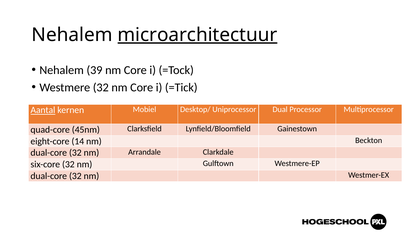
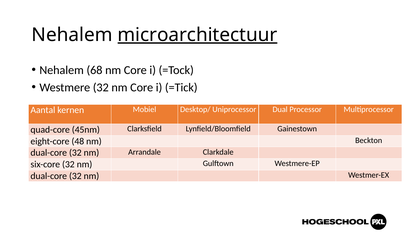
39: 39 -> 68
Aantal underline: present -> none
14: 14 -> 48
